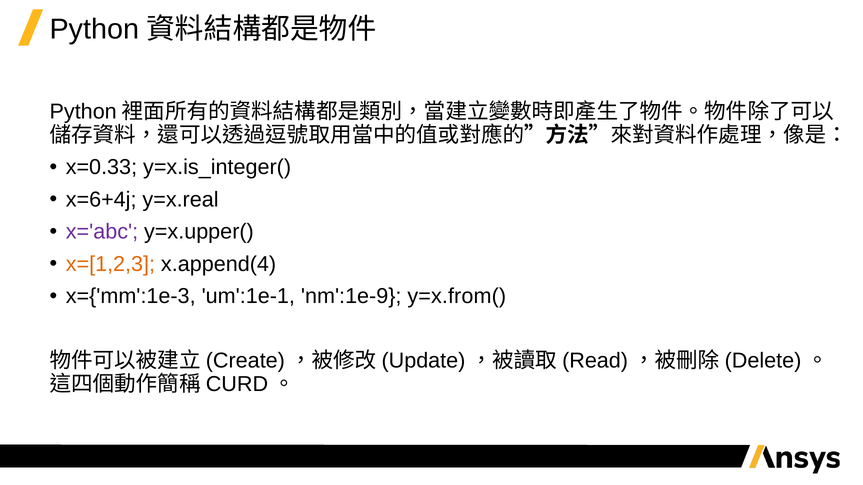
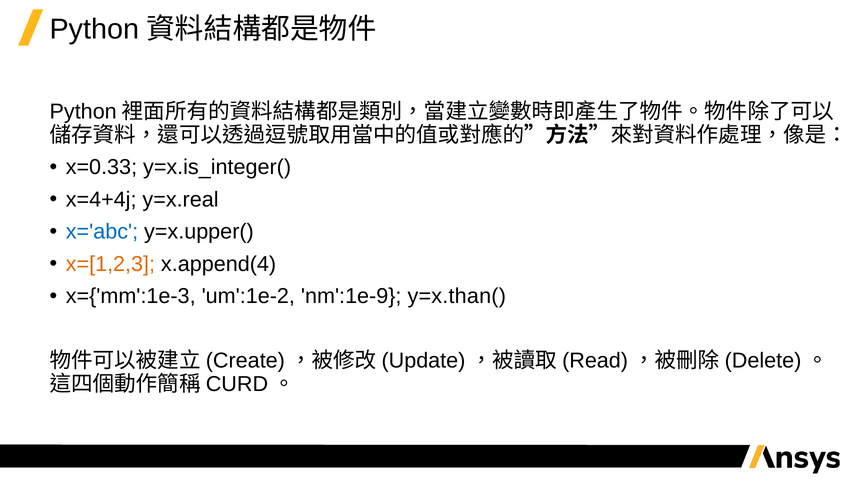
x=6+4j: x=6+4j -> x=4+4j
x='abc colour: purple -> blue
um':1e-1: um':1e-1 -> um':1e-2
y=x.from(: y=x.from( -> y=x.than(
